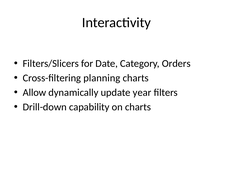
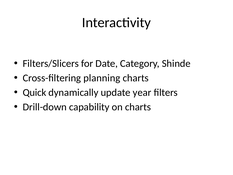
Orders: Orders -> Shinde
Allow: Allow -> Quick
